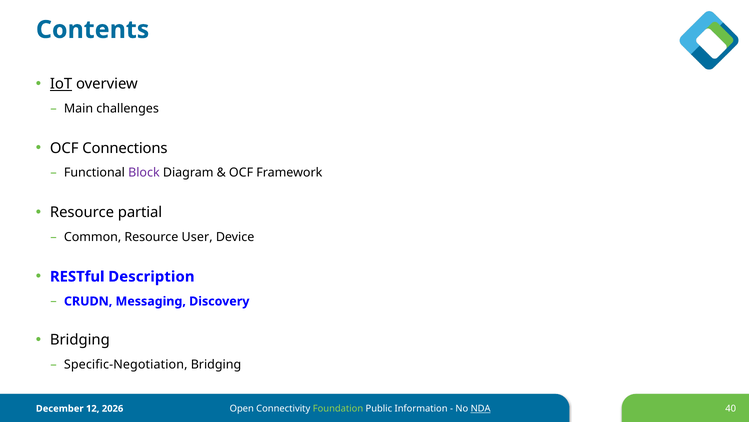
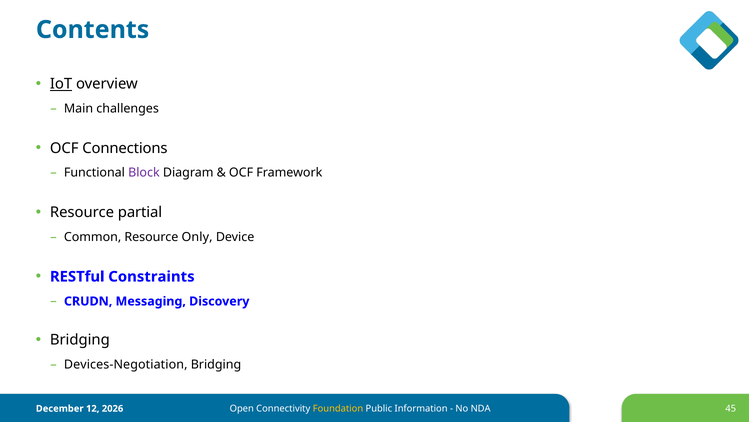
User: User -> Only
Description: Description -> Constraints
Specific-Negotiation: Specific-Negotiation -> Devices-Negotiation
Foundation colour: light green -> yellow
NDA underline: present -> none
40: 40 -> 45
